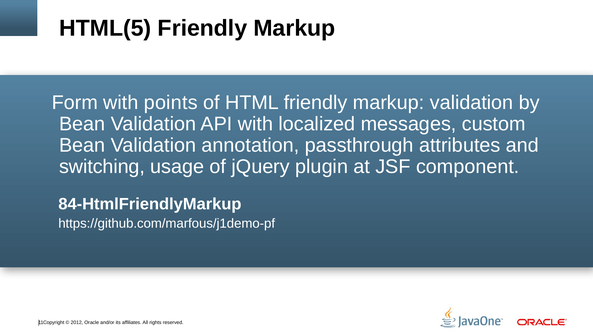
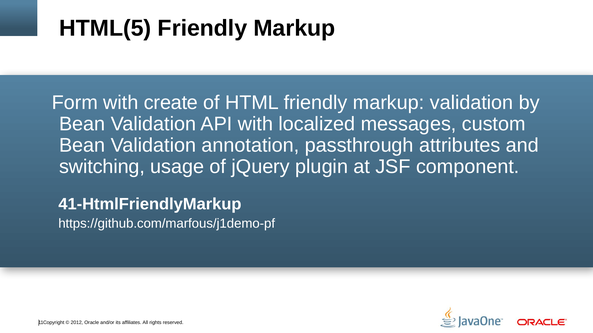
points: points -> create
84-HtmlFriendlyMarkup: 84-HtmlFriendlyMarkup -> 41-HtmlFriendlyMarkup
